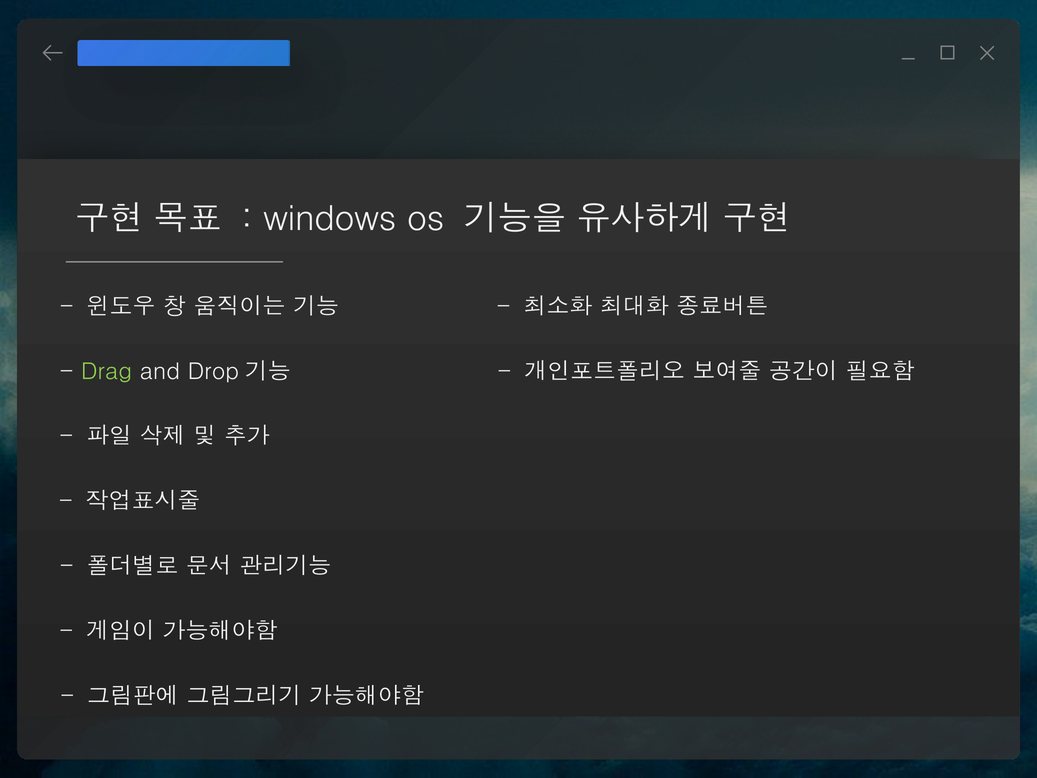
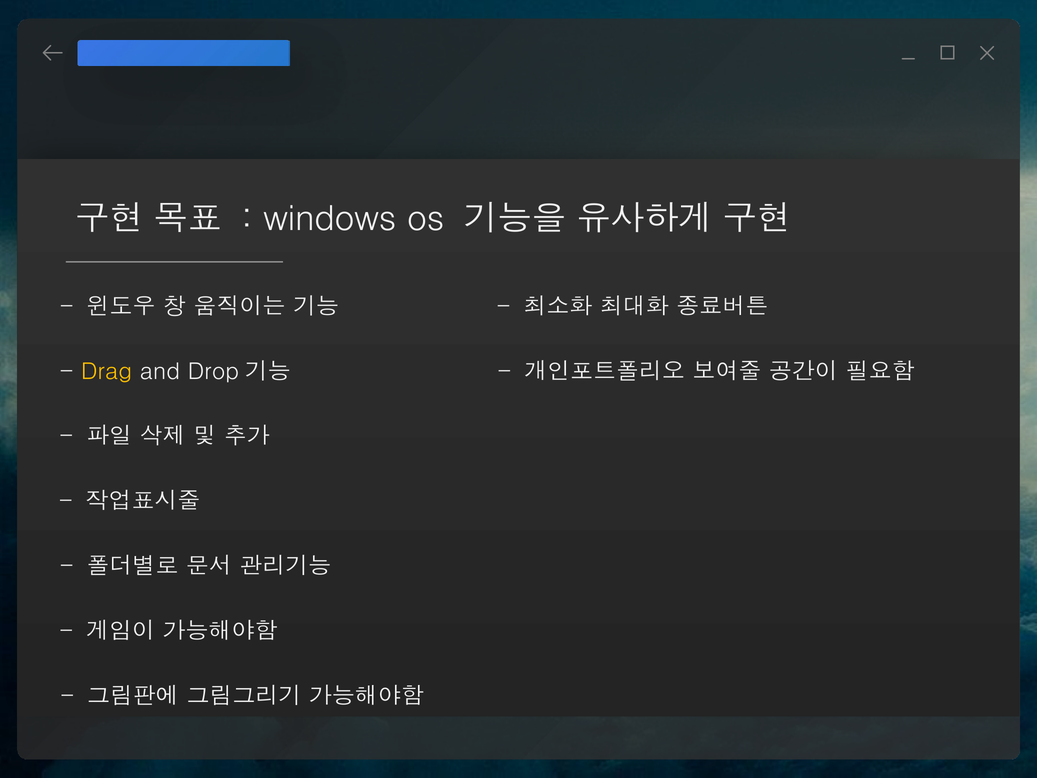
Drag colour: light green -> yellow
